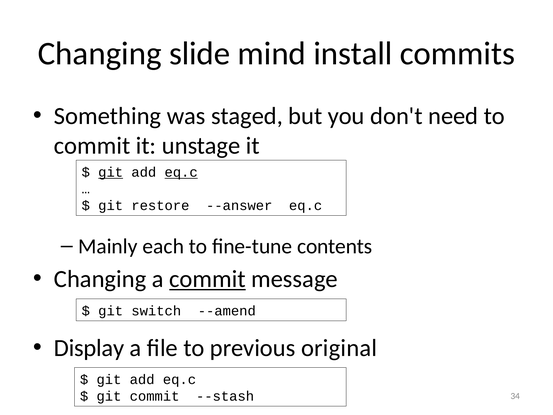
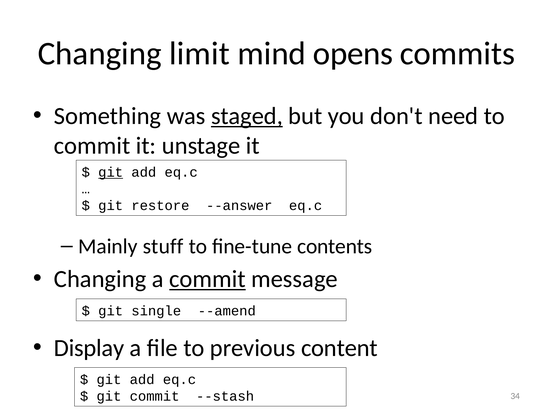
slide: slide -> limit
install: install -> opens
staged underline: none -> present
eq.c at (181, 172) underline: present -> none
each: each -> stuff
switch: switch -> single
original: original -> content
